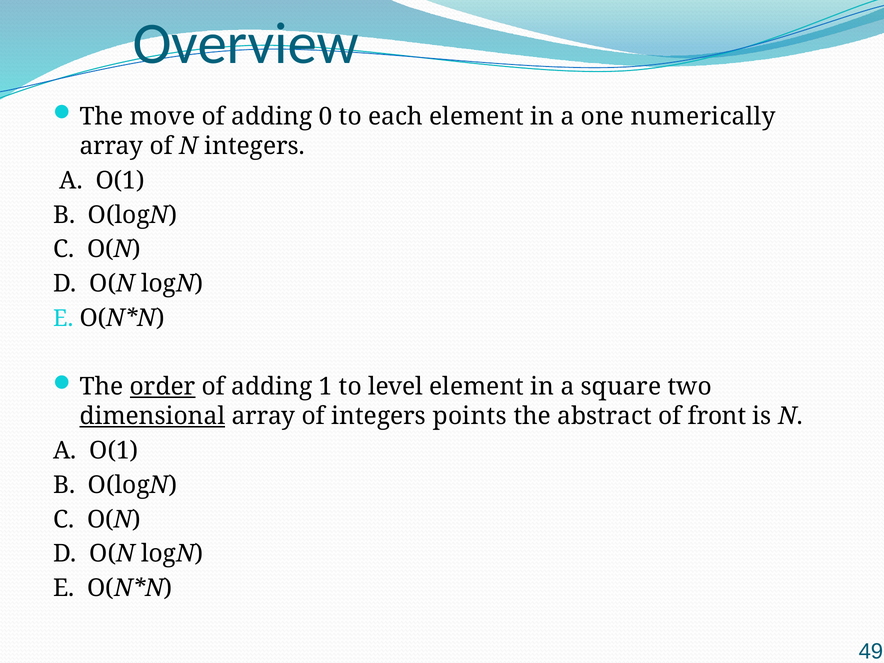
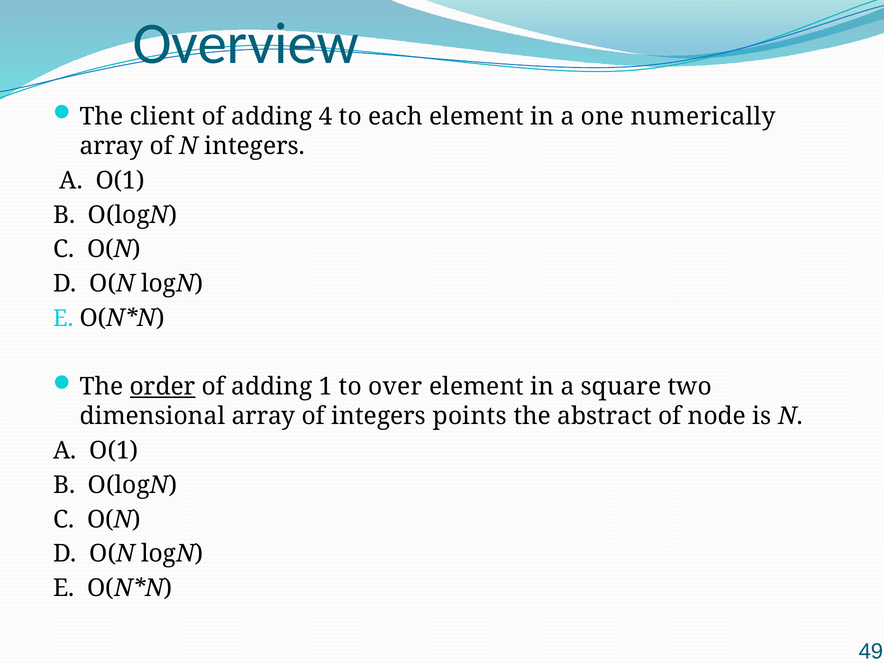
move: move -> client
0: 0 -> 4
level: level -> over
dimensional underline: present -> none
front: front -> node
